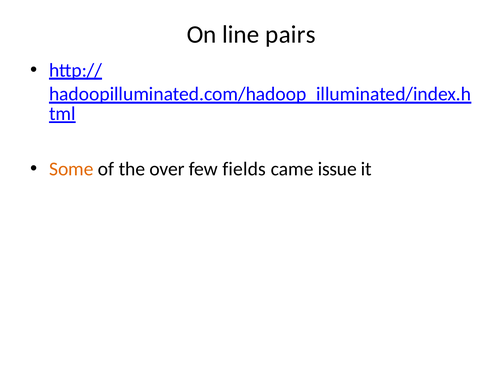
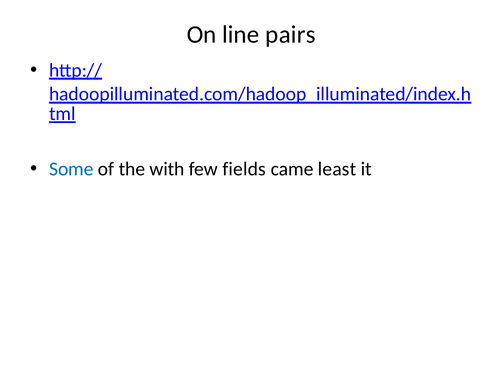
Some colour: orange -> blue
over: over -> with
issue: issue -> least
